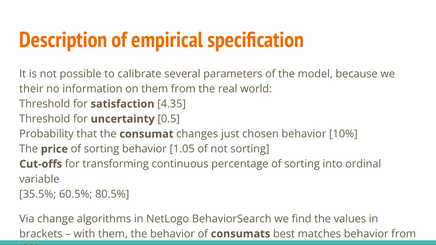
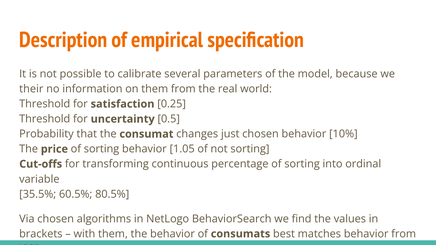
4.35: 4.35 -> 0.25
Via change: change -> chosen
